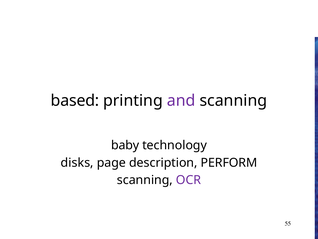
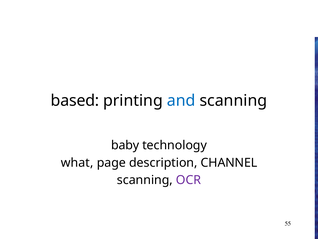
and colour: purple -> blue
disks: disks -> what
PERFORM: PERFORM -> CHANNEL
